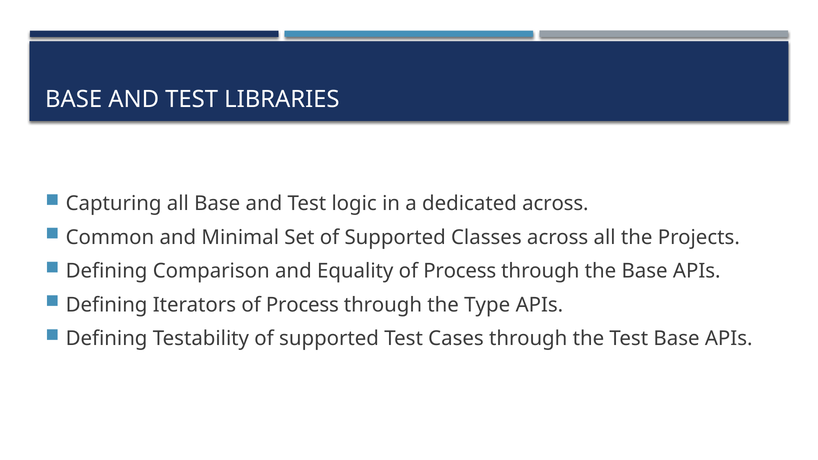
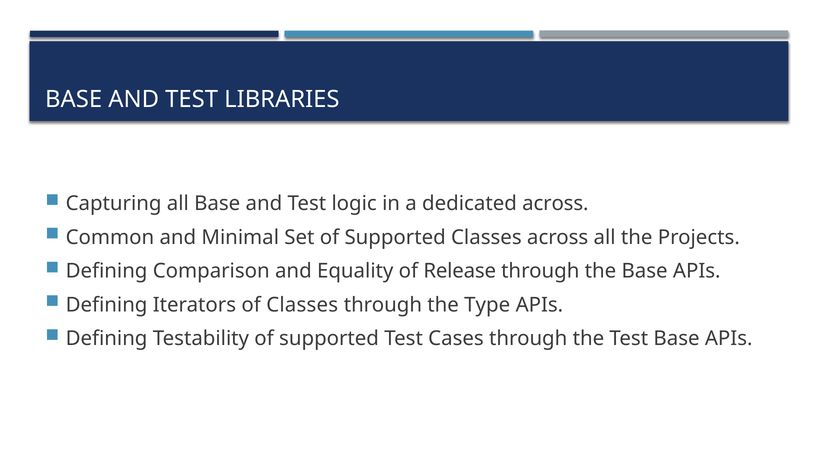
Equality of Process: Process -> Release
Iterators of Process: Process -> Classes
